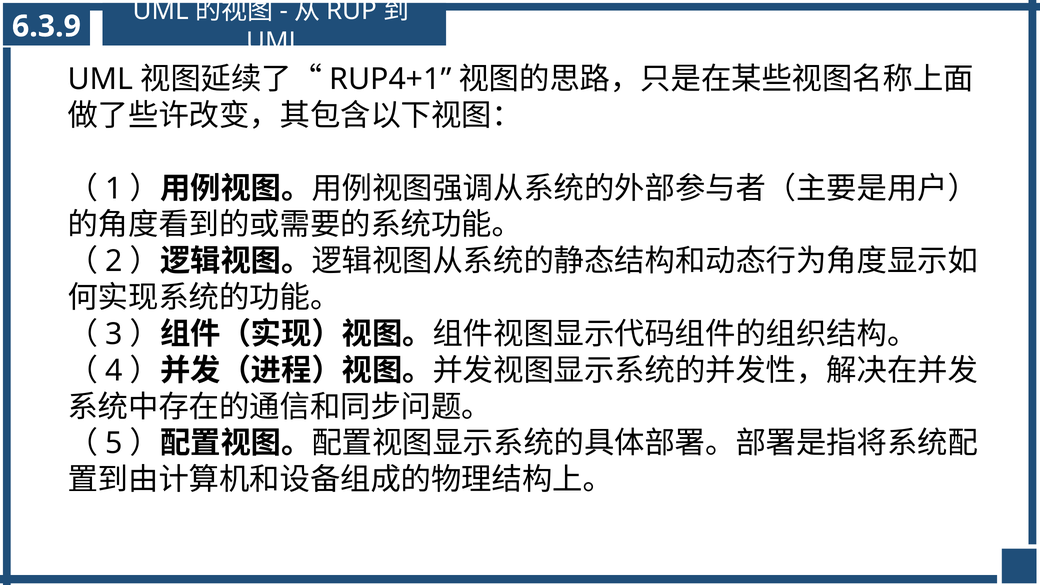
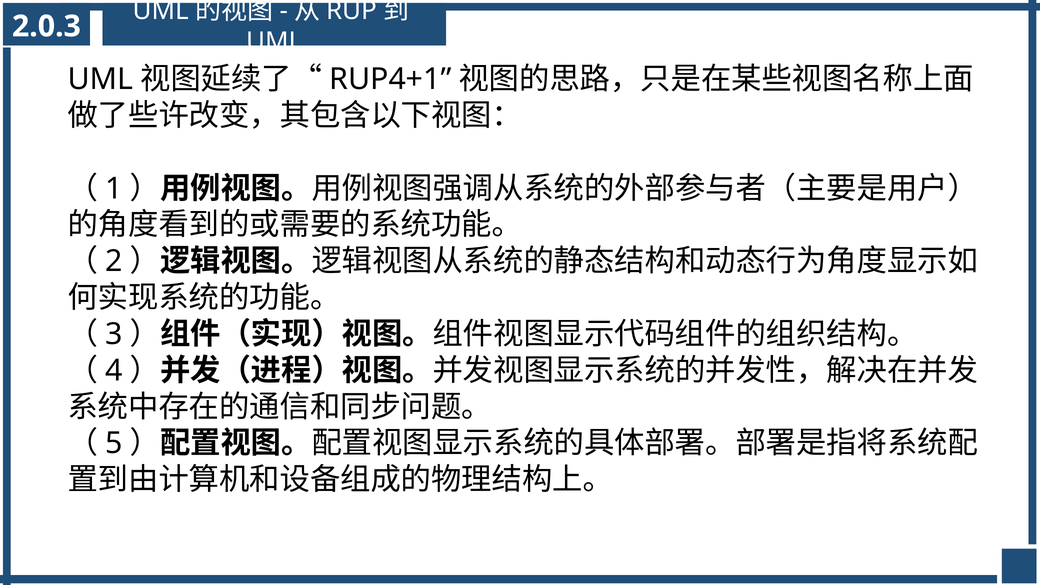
6.3.9: 6.3.9 -> 2.0.3
